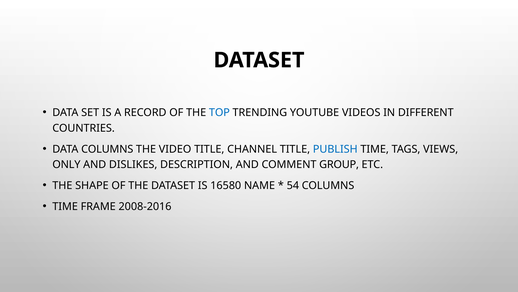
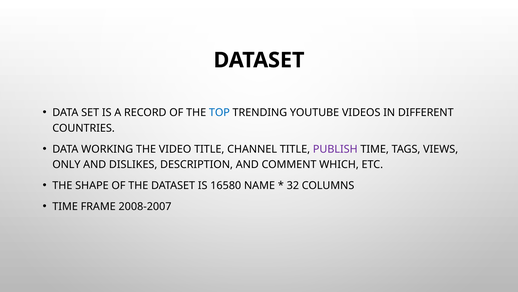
DATA COLUMNS: COLUMNS -> WORKING
PUBLISH colour: blue -> purple
GROUP: GROUP -> WHICH
54: 54 -> 32
2008-2016: 2008-2016 -> 2008-2007
